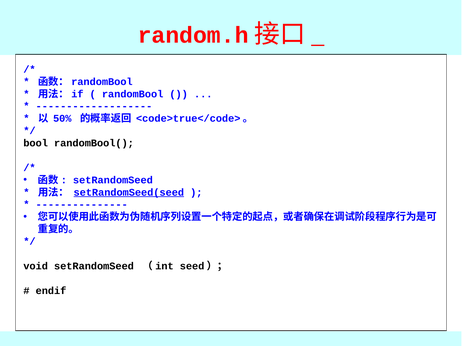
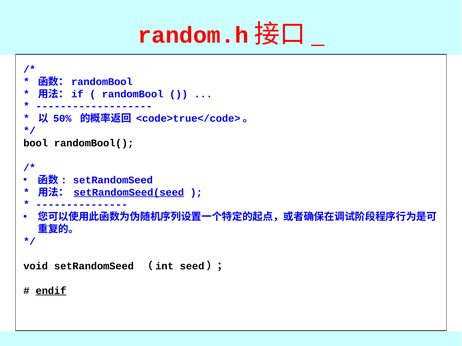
endif underline: none -> present
